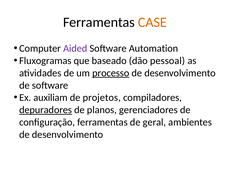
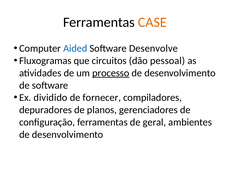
Aided colour: purple -> blue
Automation: Automation -> Desenvolve
baseado: baseado -> circuitos
auxiliam: auxiliam -> dividido
projetos: projetos -> fornecer
depuradores underline: present -> none
